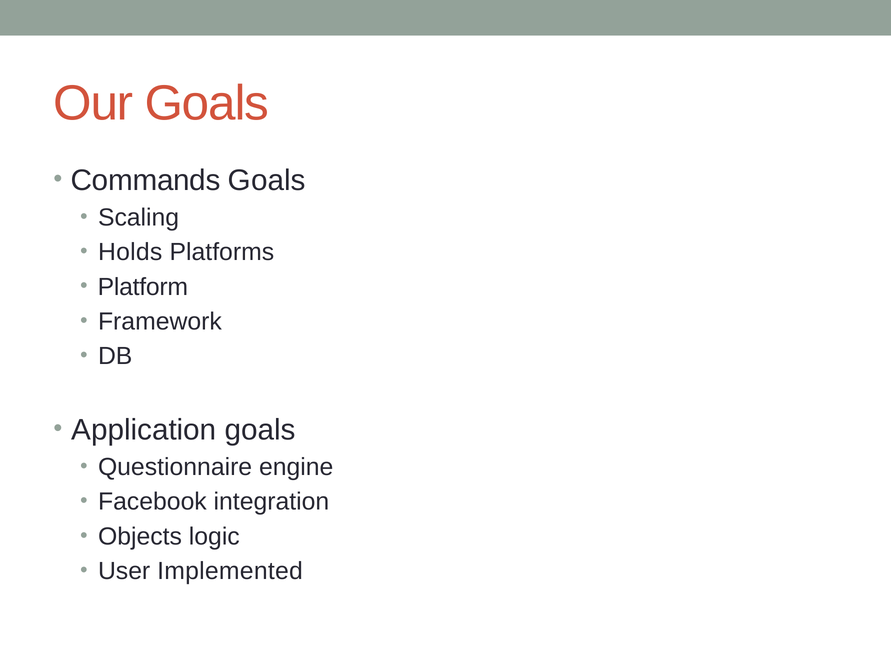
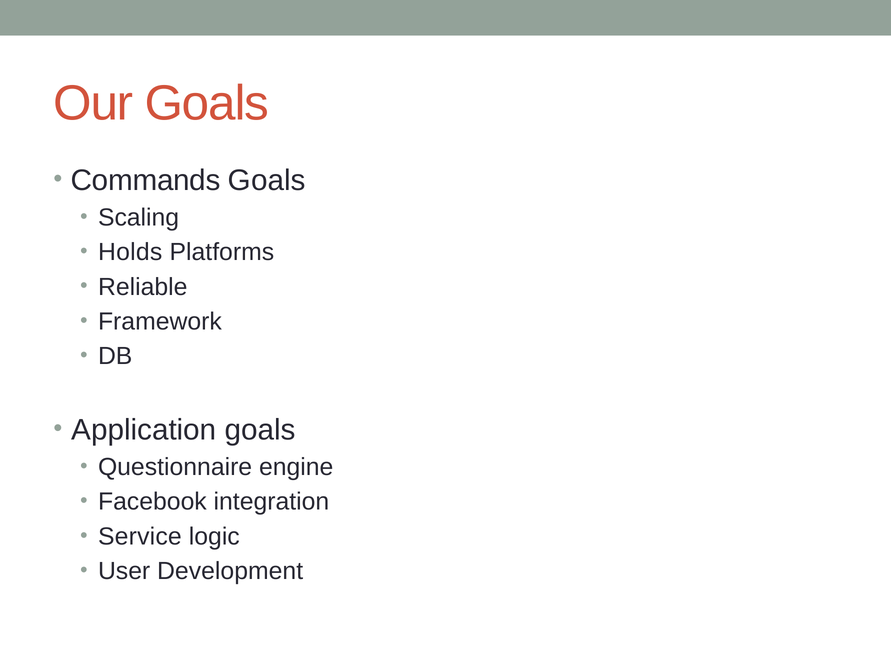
Platform: Platform -> Reliable
Objects: Objects -> Service
Implemented: Implemented -> Development
